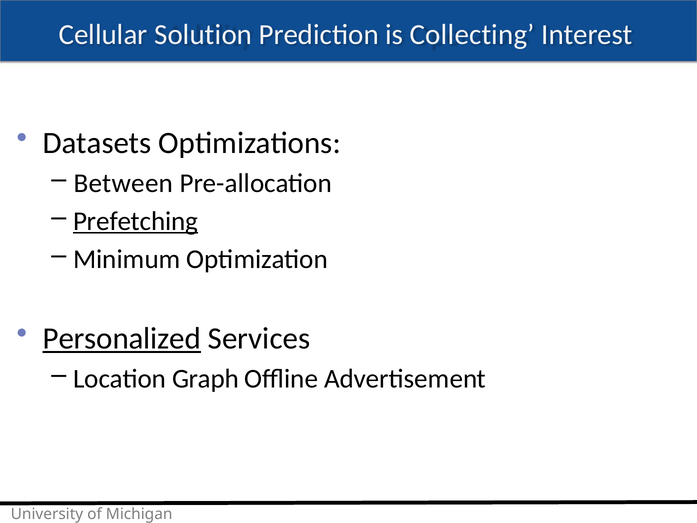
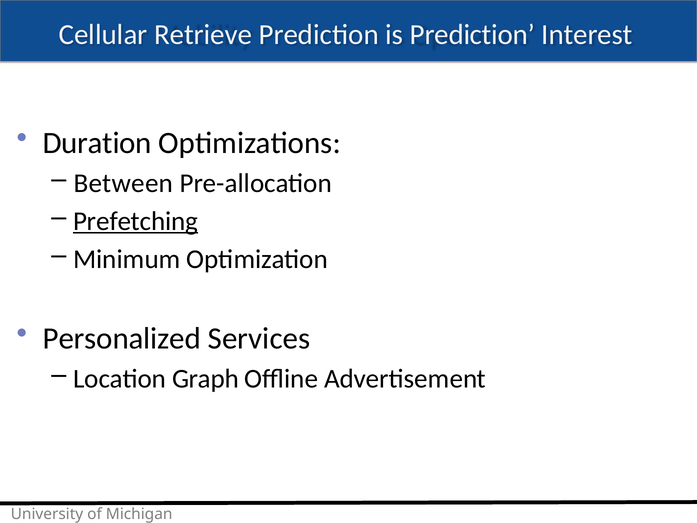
Solution: Solution -> Retrieve
is Collecting: Collecting -> Prediction
Datasets: Datasets -> Duration
Personalized underline: present -> none
